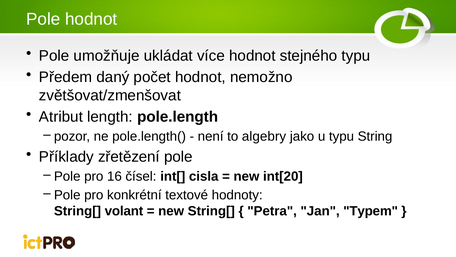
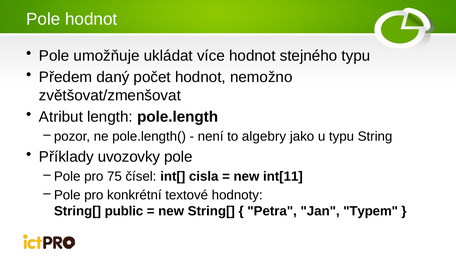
zřetězení: zřetězení -> uvozovky
16: 16 -> 75
int[20: int[20 -> int[11
volant: volant -> public
